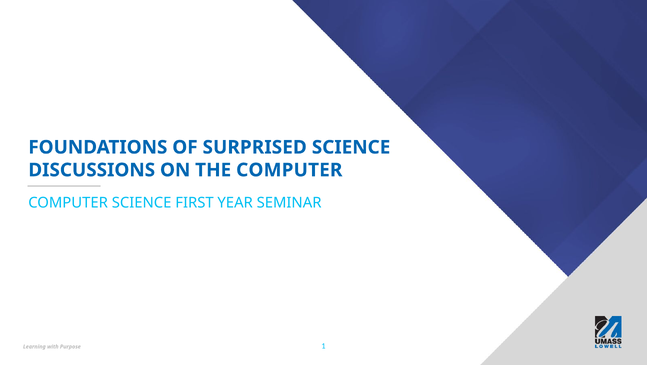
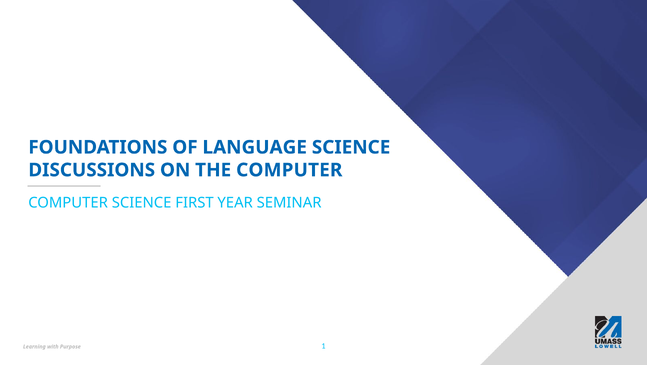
SURPRISED: SURPRISED -> LANGUAGE
